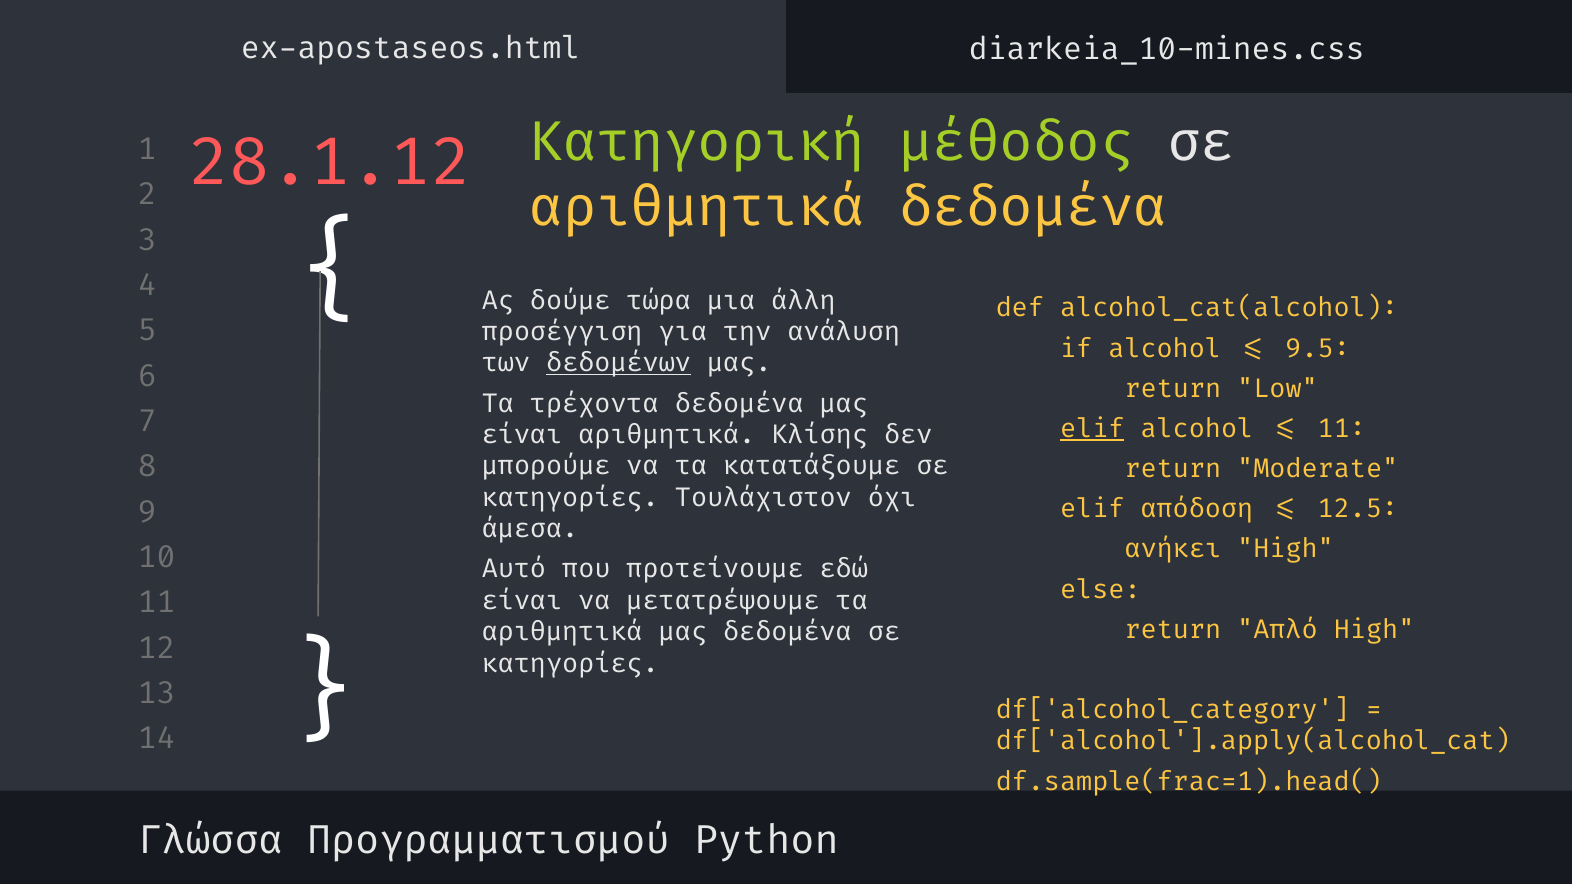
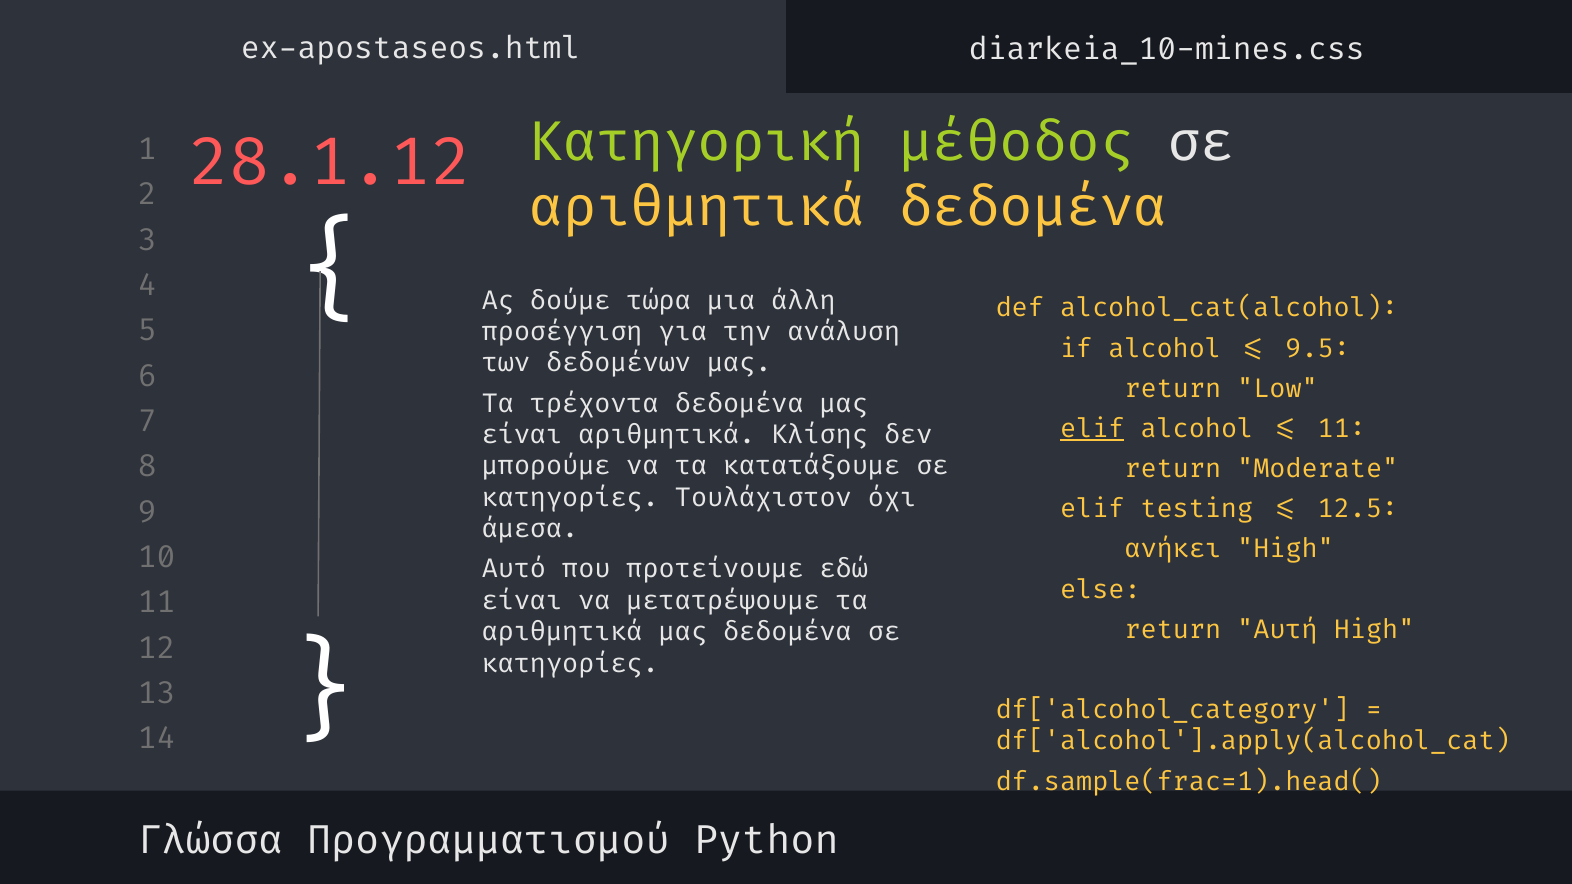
δεδομένων underline: present -> none
απόδοση: απόδοση -> testing
Απλό: Απλό -> Αυτή
